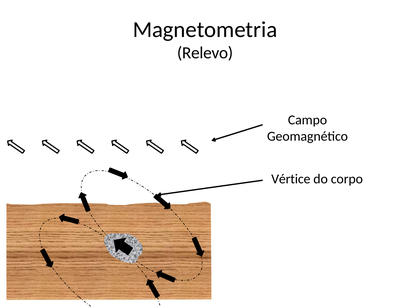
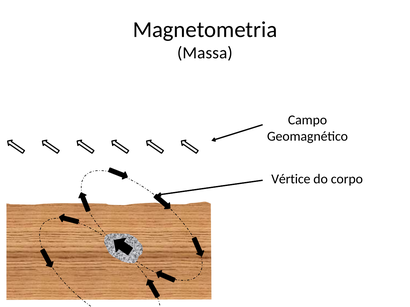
Relevo: Relevo -> Massa
